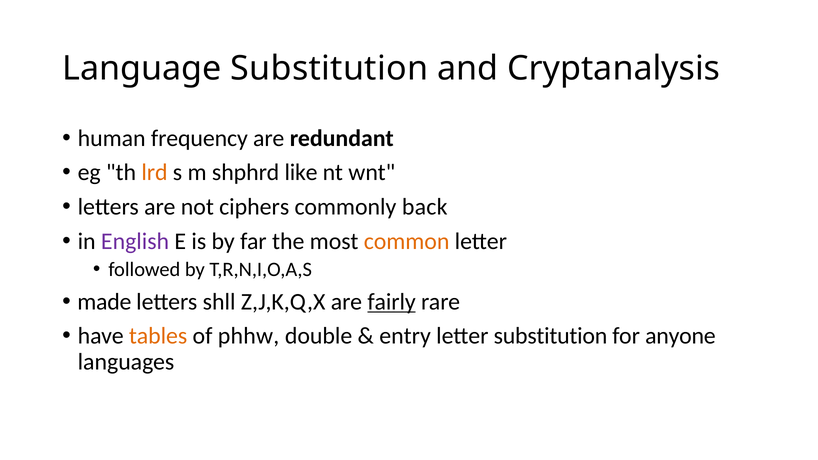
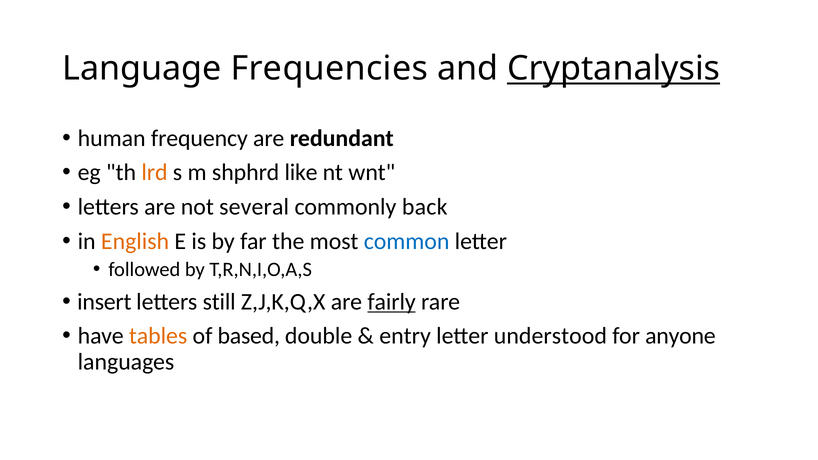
Language Substitution: Substitution -> Frequencies
Cryptanalysis underline: none -> present
ciphers: ciphers -> several
English colour: purple -> orange
common colour: orange -> blue
made: made -> insert
shll: shll -> still
phhw: phhw -> based
letter substitution: substitution -> understood
